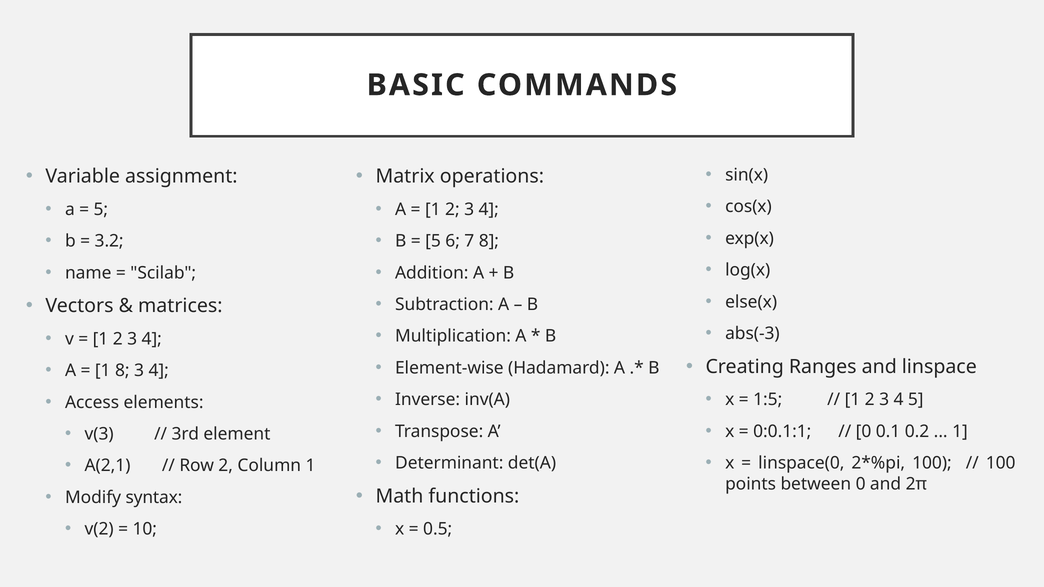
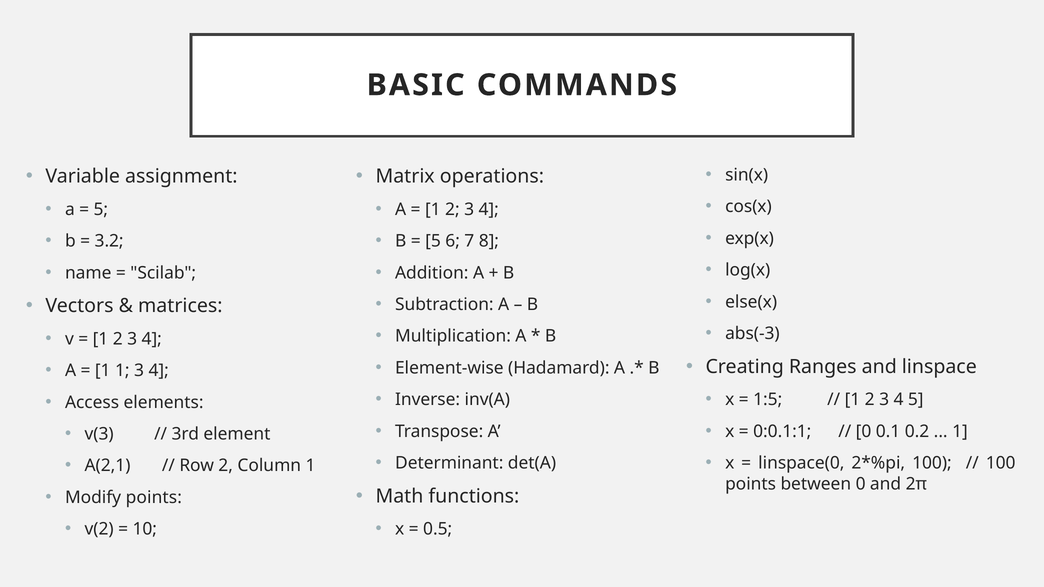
1 8: 8 -> 1
Modify syntax: syntax -> points
